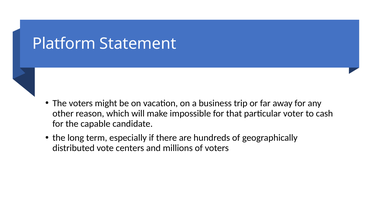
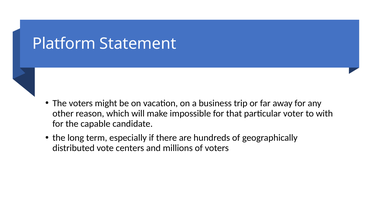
cash: cash -> with
